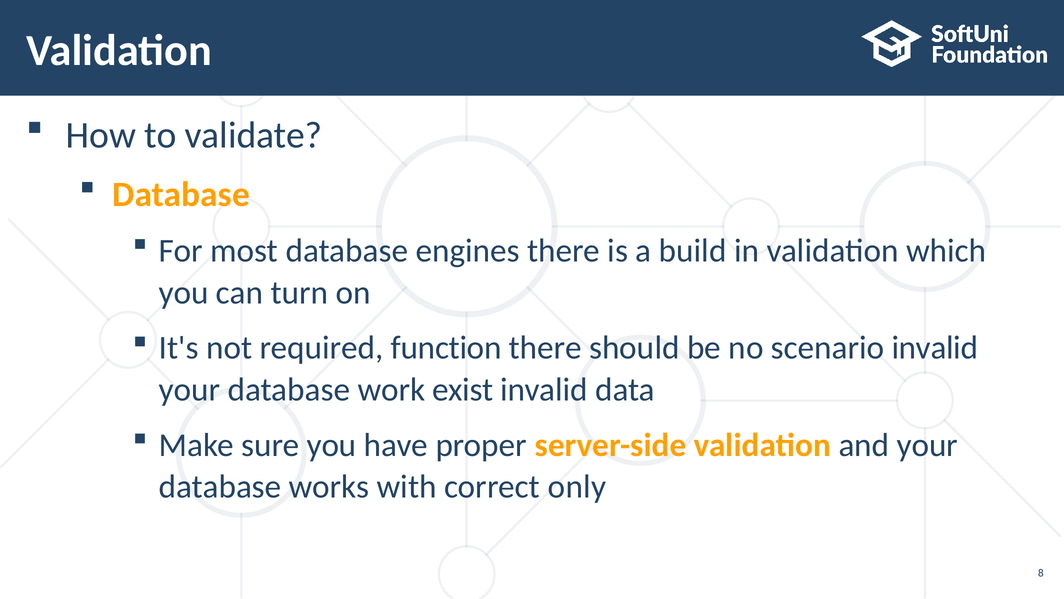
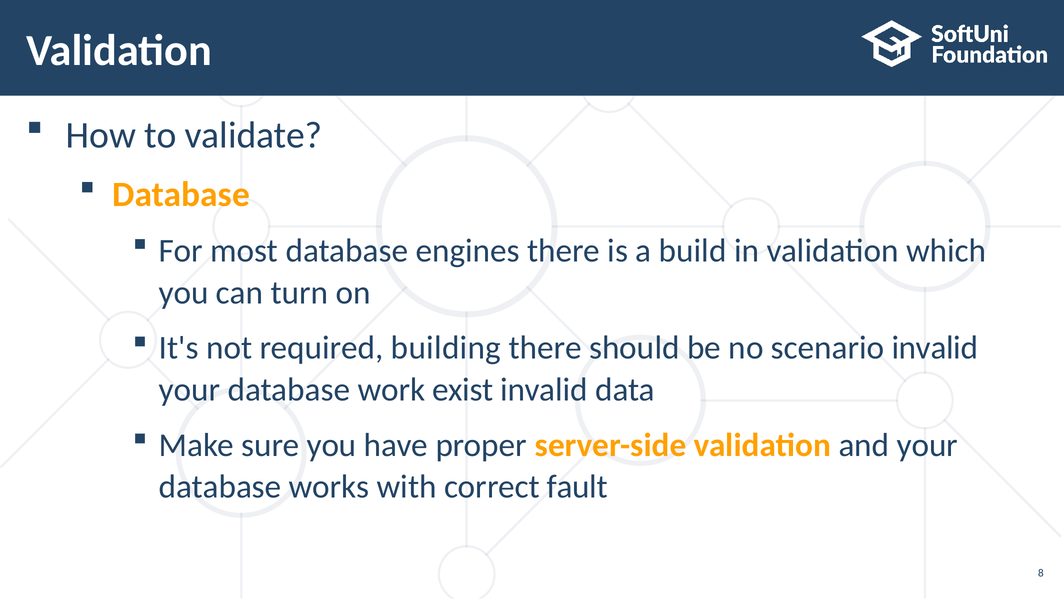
function: function -> building
only: only -> fault
